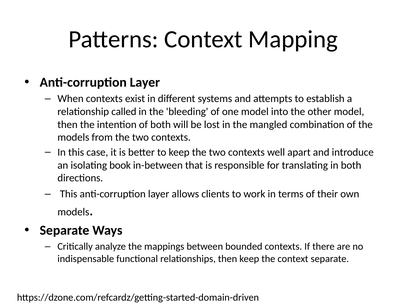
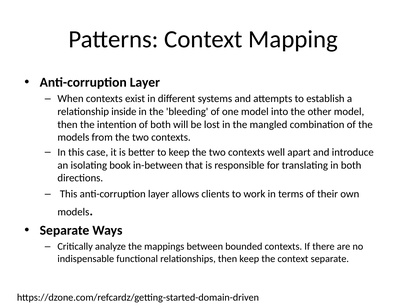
called: called -> inside
